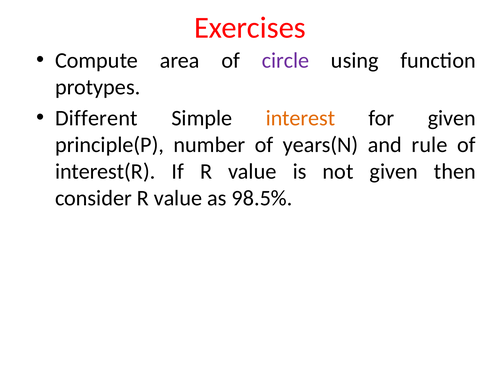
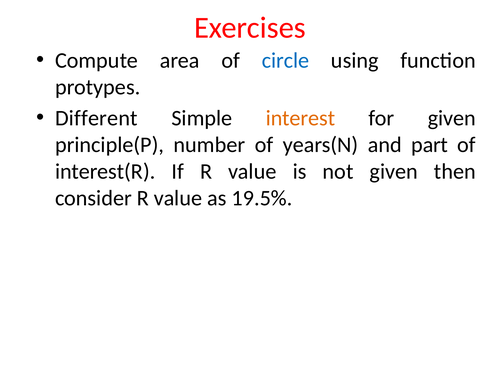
circle colour: purple -> blue
rule: rule -> part
98.5%: 98.5% -> 19.5%
